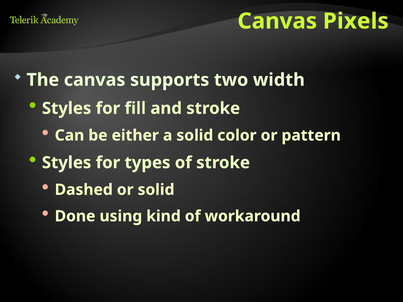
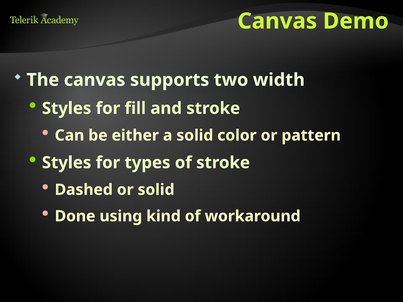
Pixels: Pixels -> Demo
